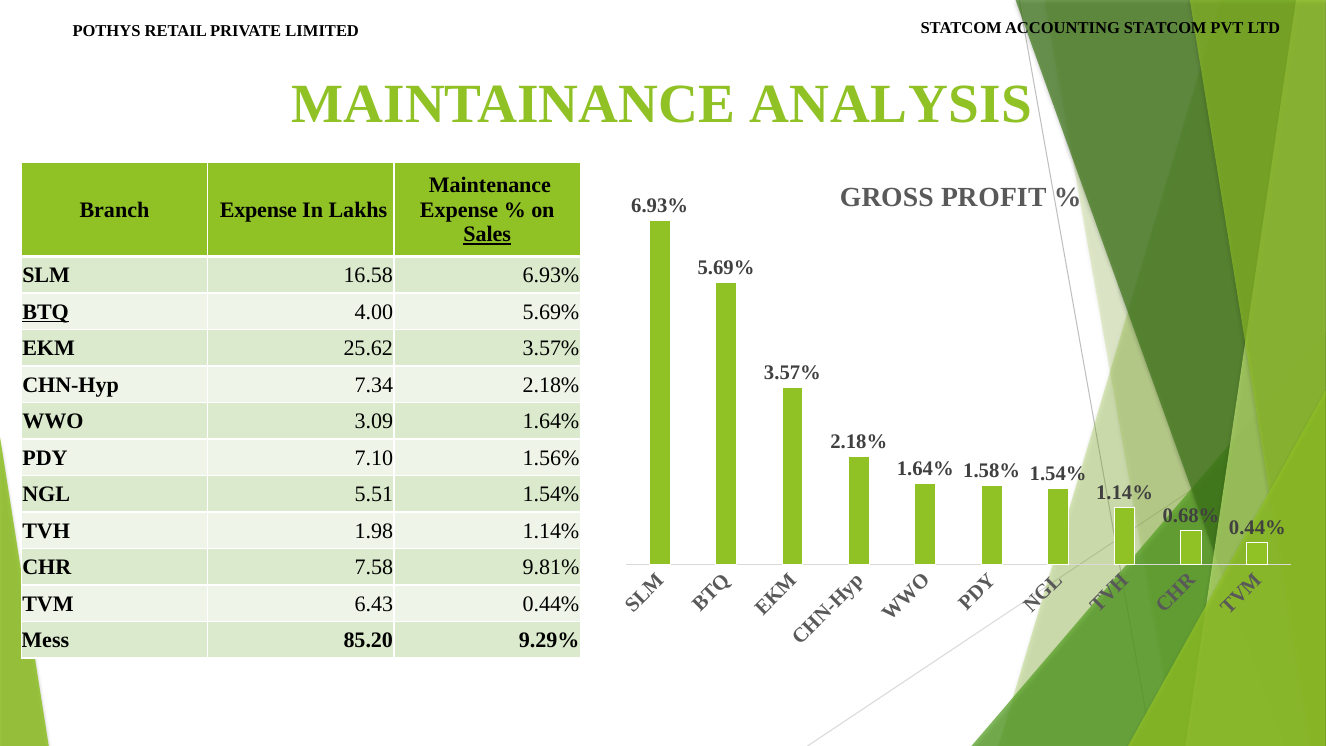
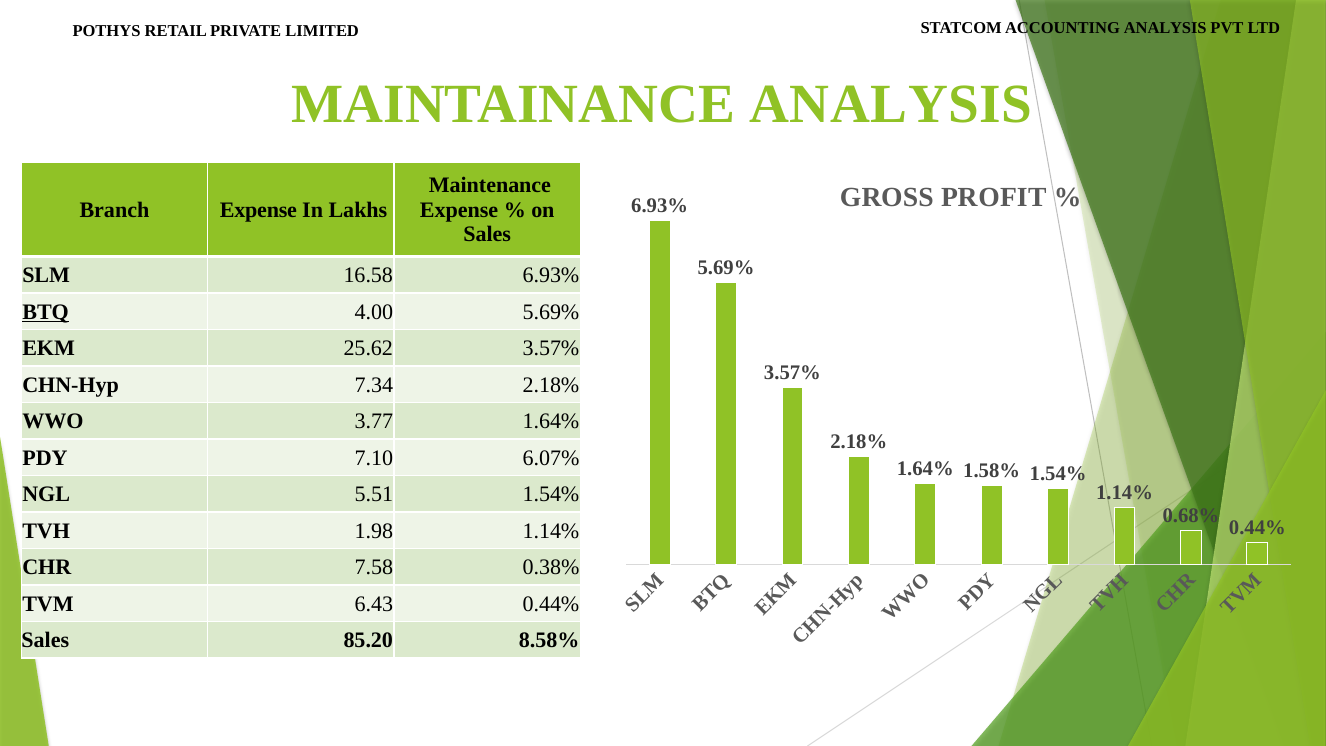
ACCOUNTING STATCOM: STATCOM -> ANALYSIS
Sales at (487, 234) underline: present -> none
3.09: 3.09 -> 3.77
1.56%: 1.56% -> 6.07%
9.81%: 9.81% -> 0.38%
Mess at (45, 640): Mess -> Sales
9.29%: 9.29% -> 8.58%
